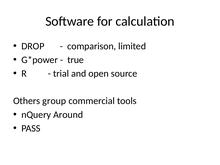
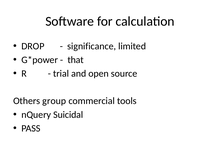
comparison: comparison -> significance
true: true -> that
Around: Around -> Suicidal
